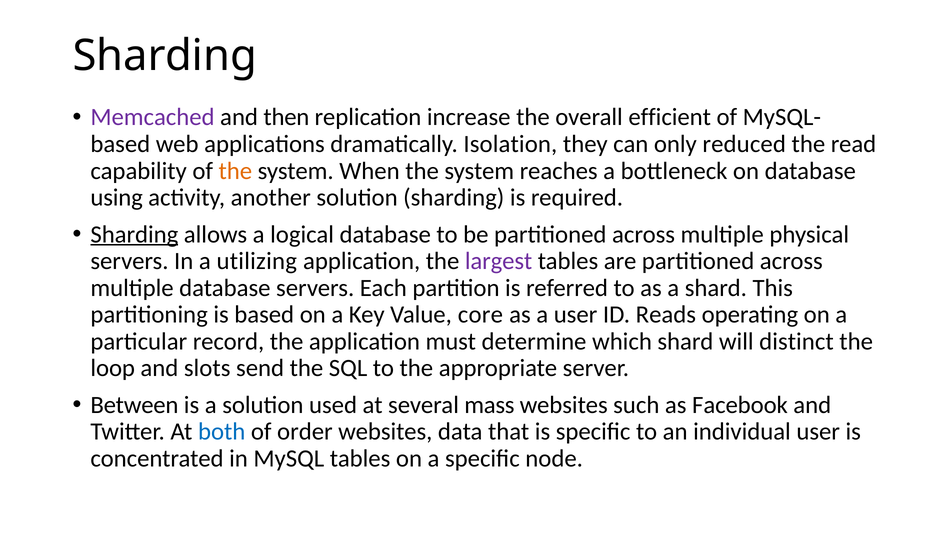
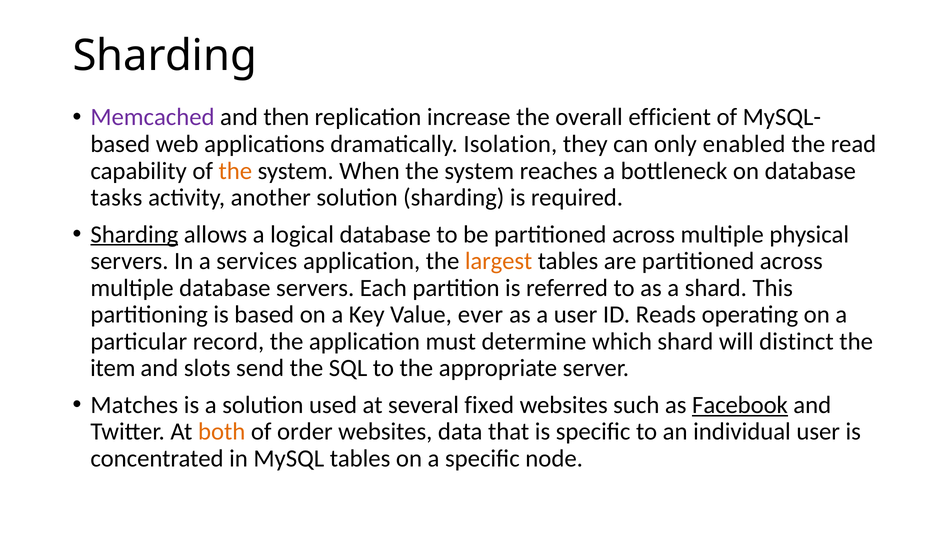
reduced: reduced -> enabled
using: using -> tasks
utilizing: utilizing -> services
largest colour: purple -> orange
core: core -> ever
loop: loop -> item
Between: Between -> Matches
mass: mass -> fixed
Facebook underline: none -> present
both colour: blue -> orange
